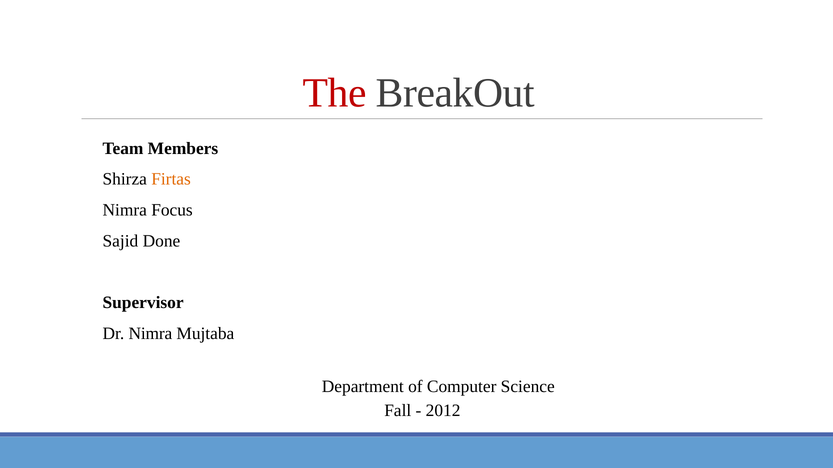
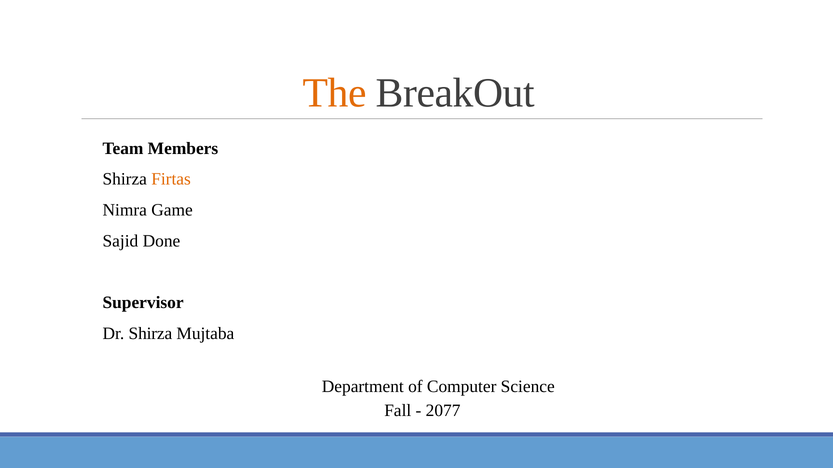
The colour: red -> orange
Focus: Focus -> Game
Dr Nimra: Nimra -> Shirza
2012: 2012 -> 2077
